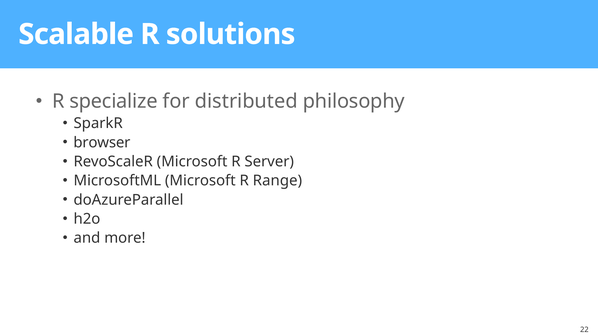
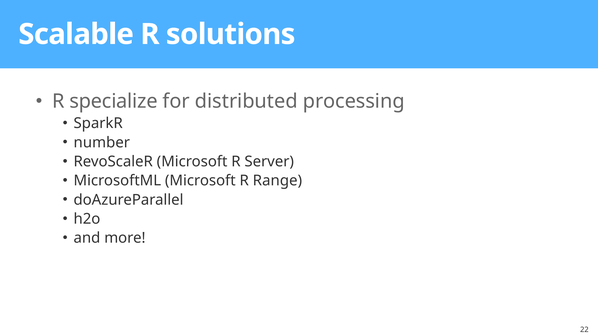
philosophy: philosophy -> processing
browser: browser -> number
